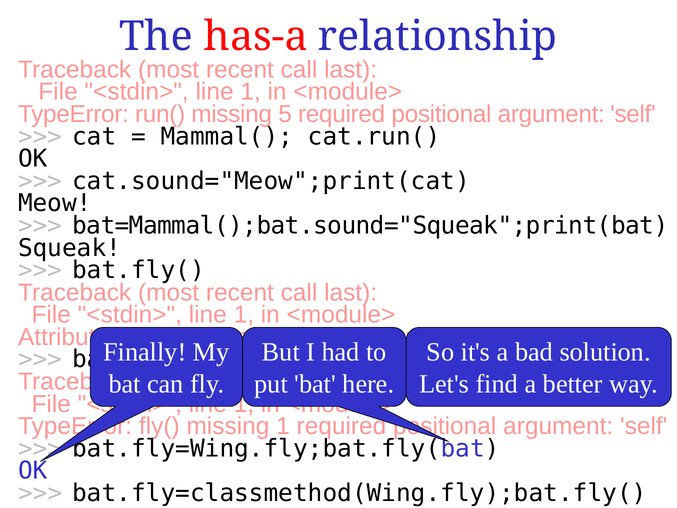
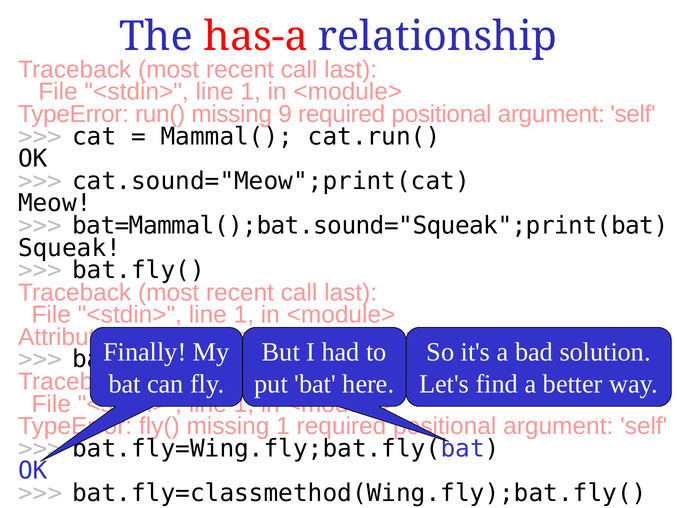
5: 5 -> 9
